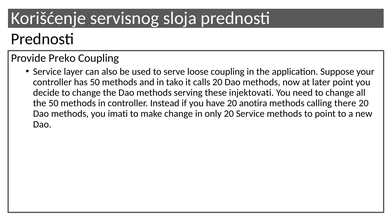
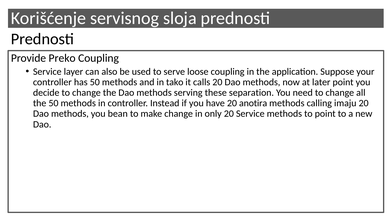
injektovati: injektovati -> separation
there: there -> imaju
imati: imati -> bean
